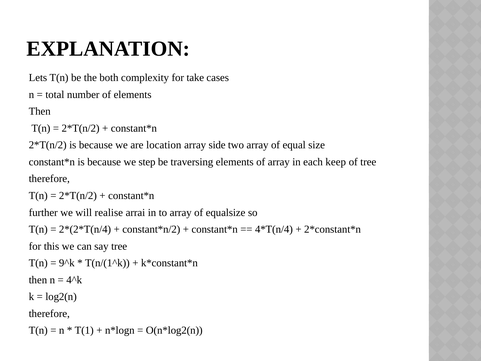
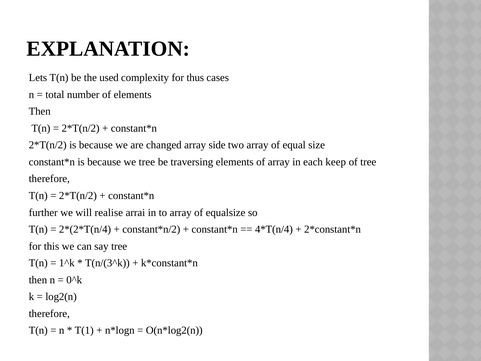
both: both -> used
take: take -> thus
location: location -> changed
we step: step -> tree
9^k: 9^k -> 1^k
T(n/(1^k: T(n/(1^k -> T(n/(3^k
4^k: 4^k -> 0^k
